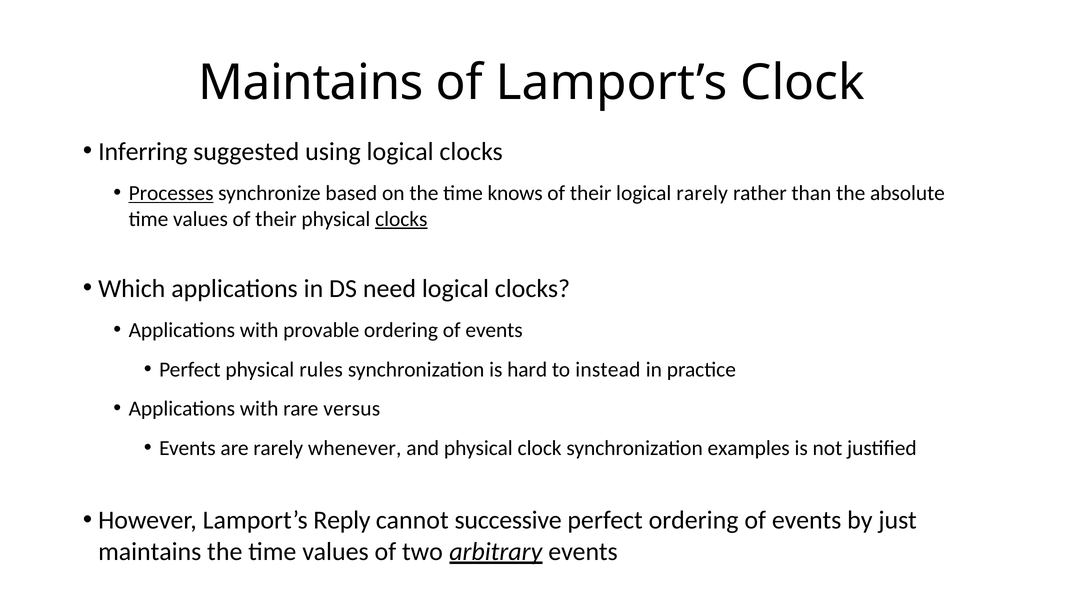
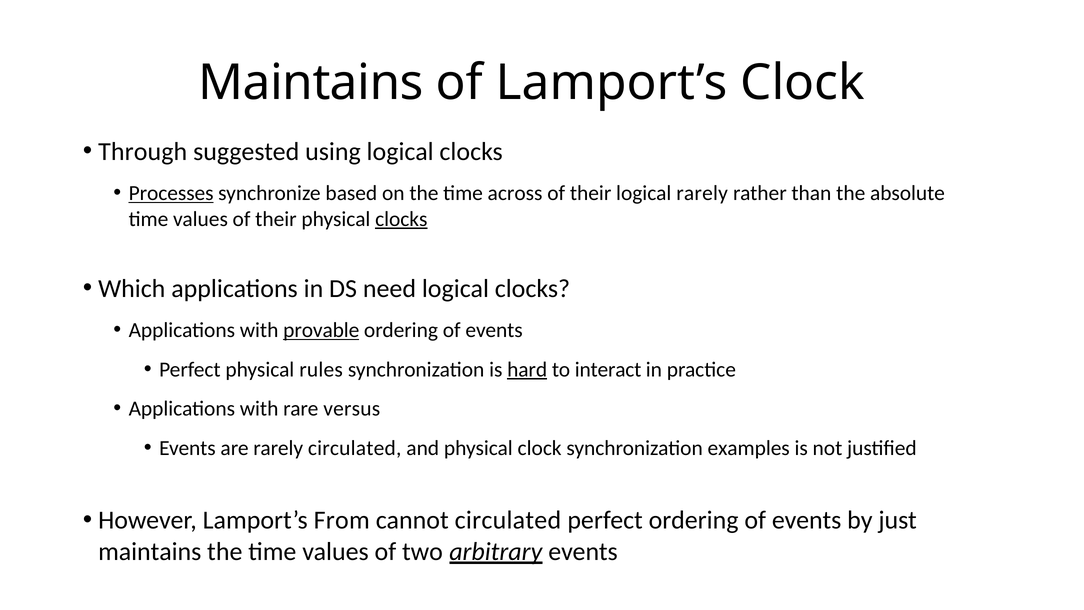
Inferring: Inferring -> Through
knows: knows -> across
provable underline: none -> present
hard underline: none -> present
instead: instead -> interact
rarely whenever: whenever -> circulated
Reply: Reply -> From
cannot successive: successive -> circulated
